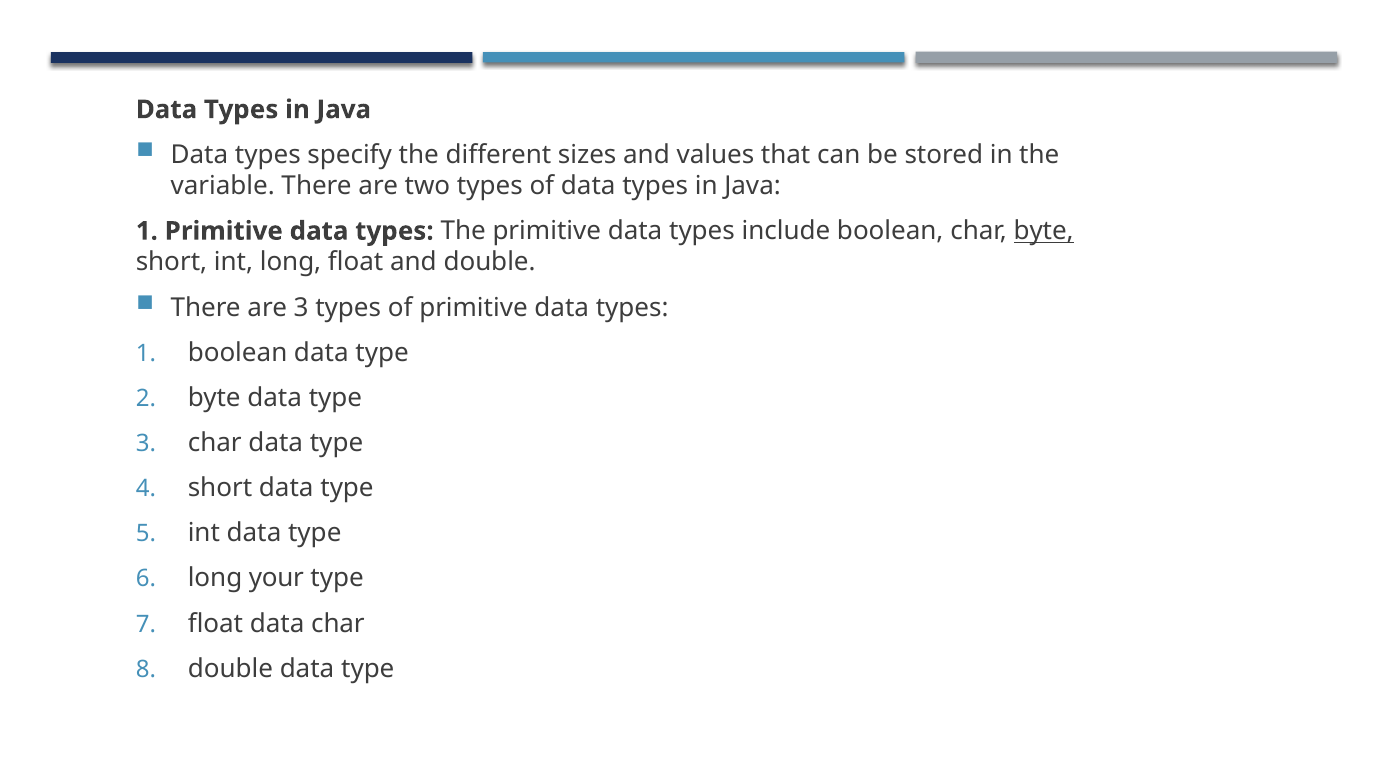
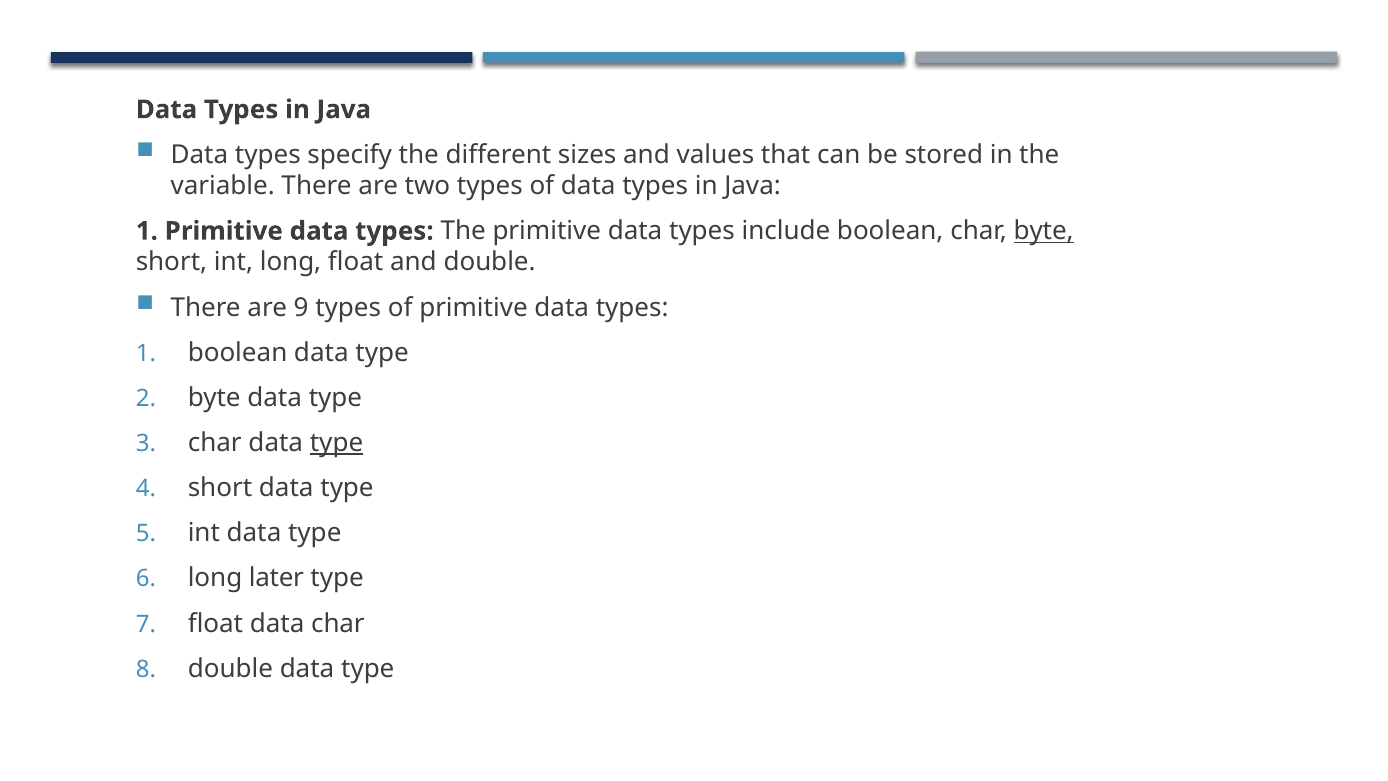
are 3: 3 -> 9
type at (337, 443) underline: none -> present
your: your -> later
